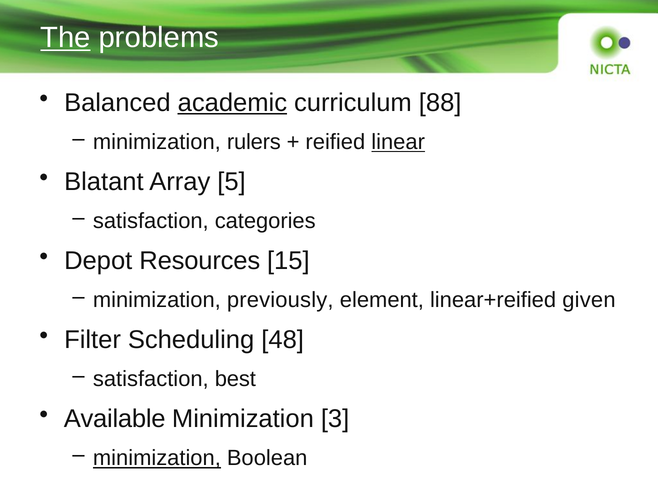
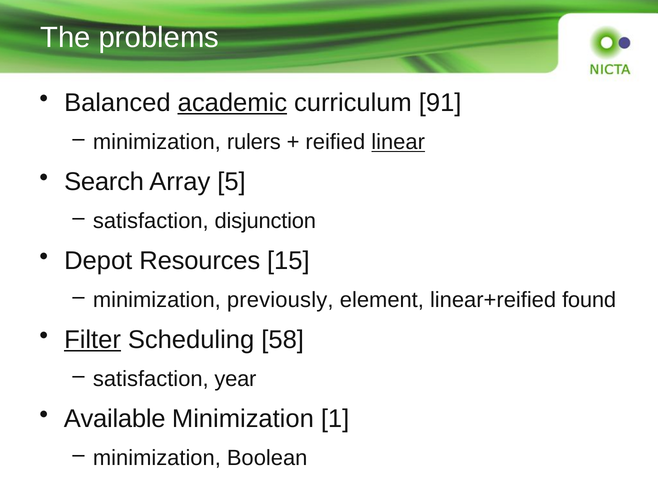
The underline: present -> none
88: 88 -> 91
Blatant: Blatant -> Search
categories: categories -> disjunction
given: given -> found
Filter underline: none -> present
48: 48 -> 58
best: best -> year
3: 3 -> 1
minimization at (157, 458) underline: present -> none
